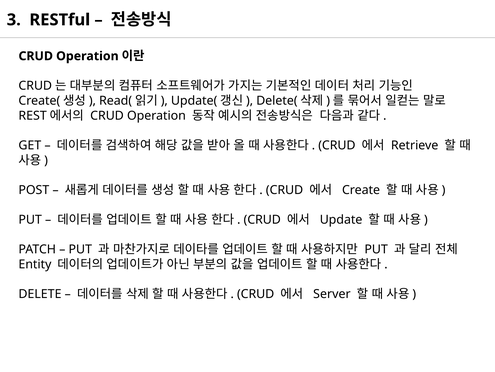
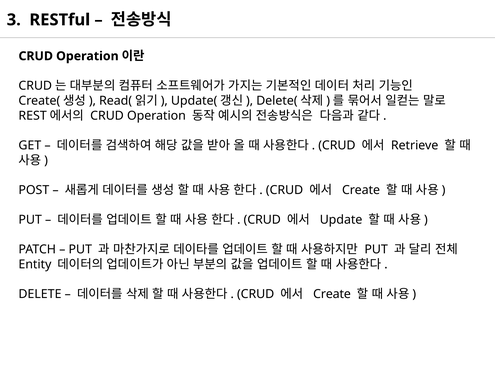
Server at (332, 294): Server -> Create
